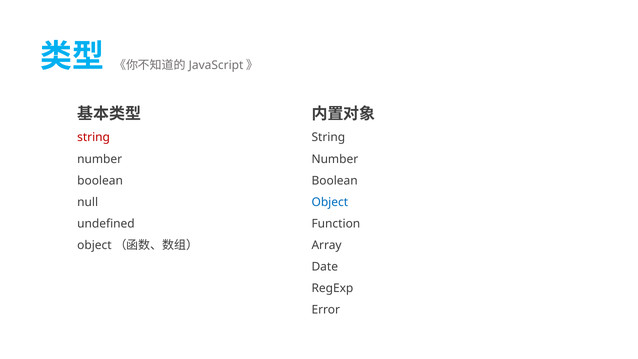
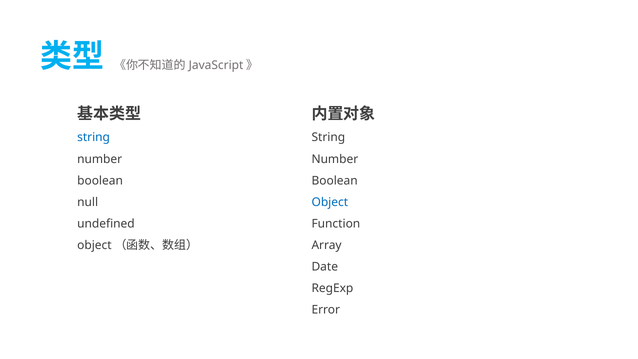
string at (94, 137) colour: red -> blue
